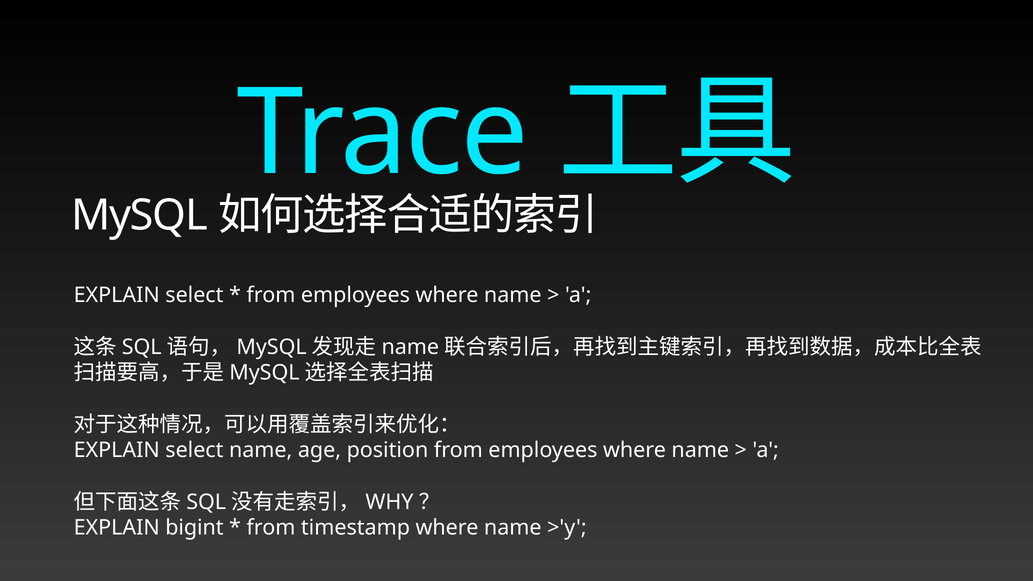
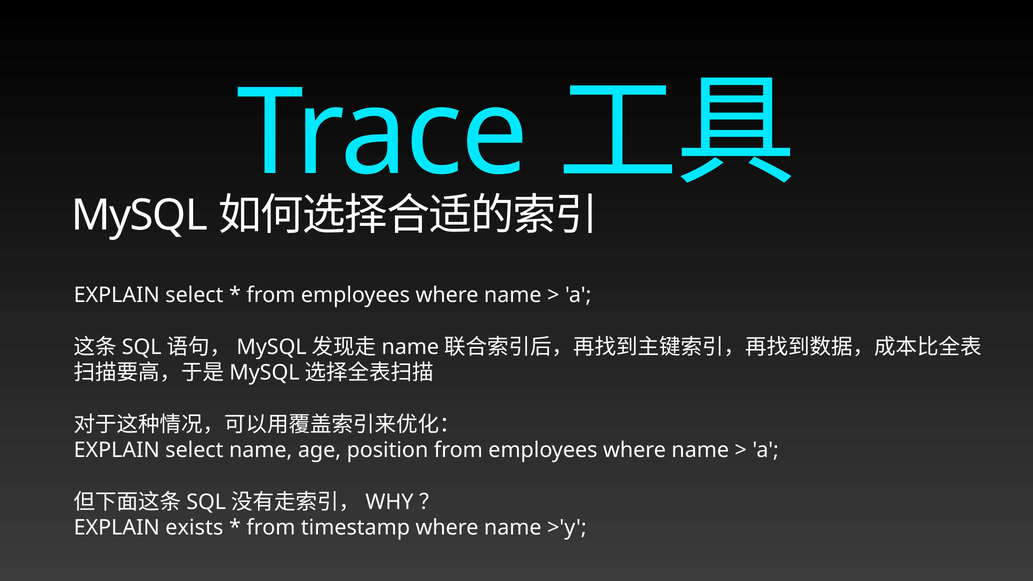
bigint: bigint -> exists
